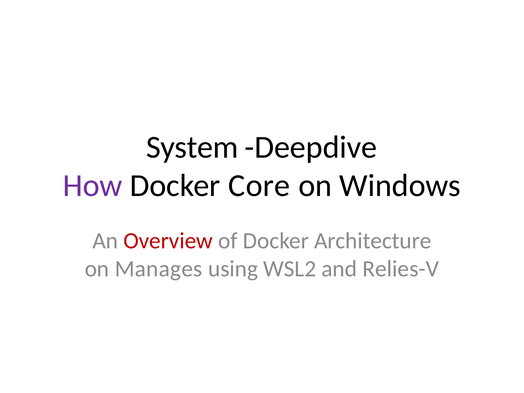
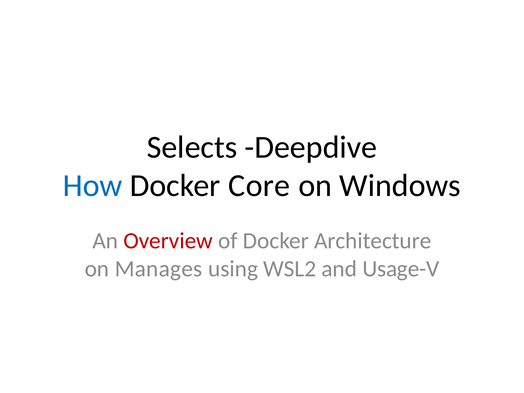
System: System -> Selects
How colour: purple -> blue
Relies-V: Relies-V -> Usage-V
